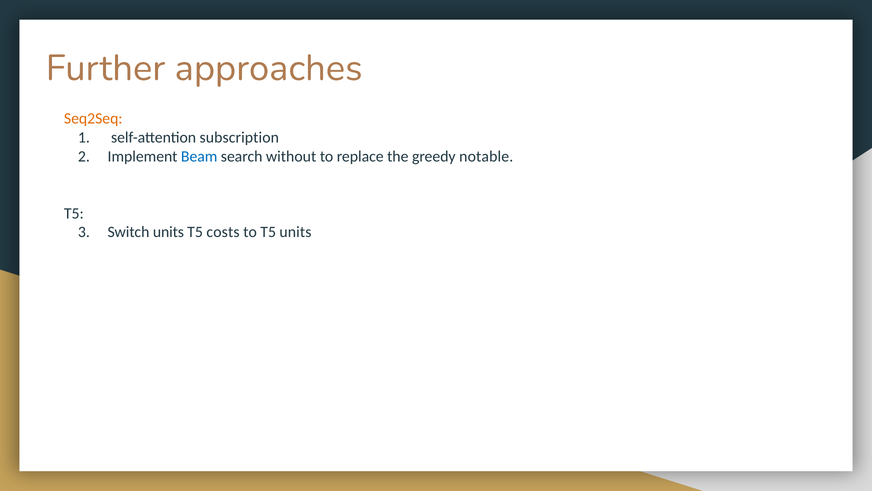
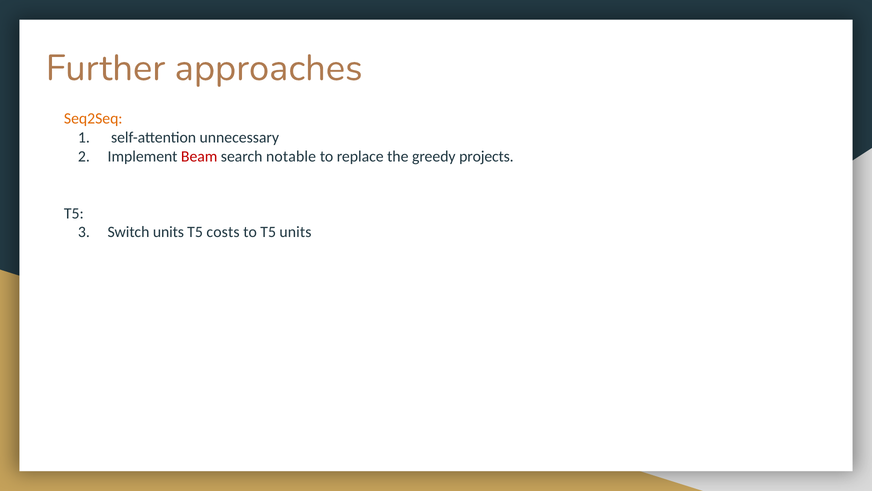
subscription: subscription -> unnecessary
Beam colour: blue -> red
without: without -> notable
notable: notable -> projects
